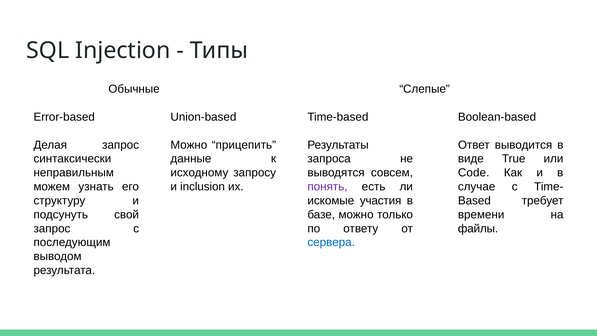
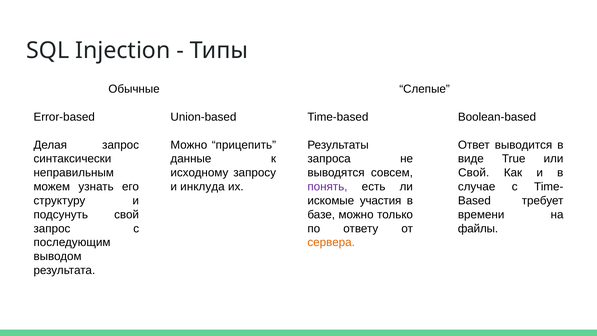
Code at (474, 173): Code -> Свой
inclusion: inclusion -> инклуда
сервера colour: blue -> orange
